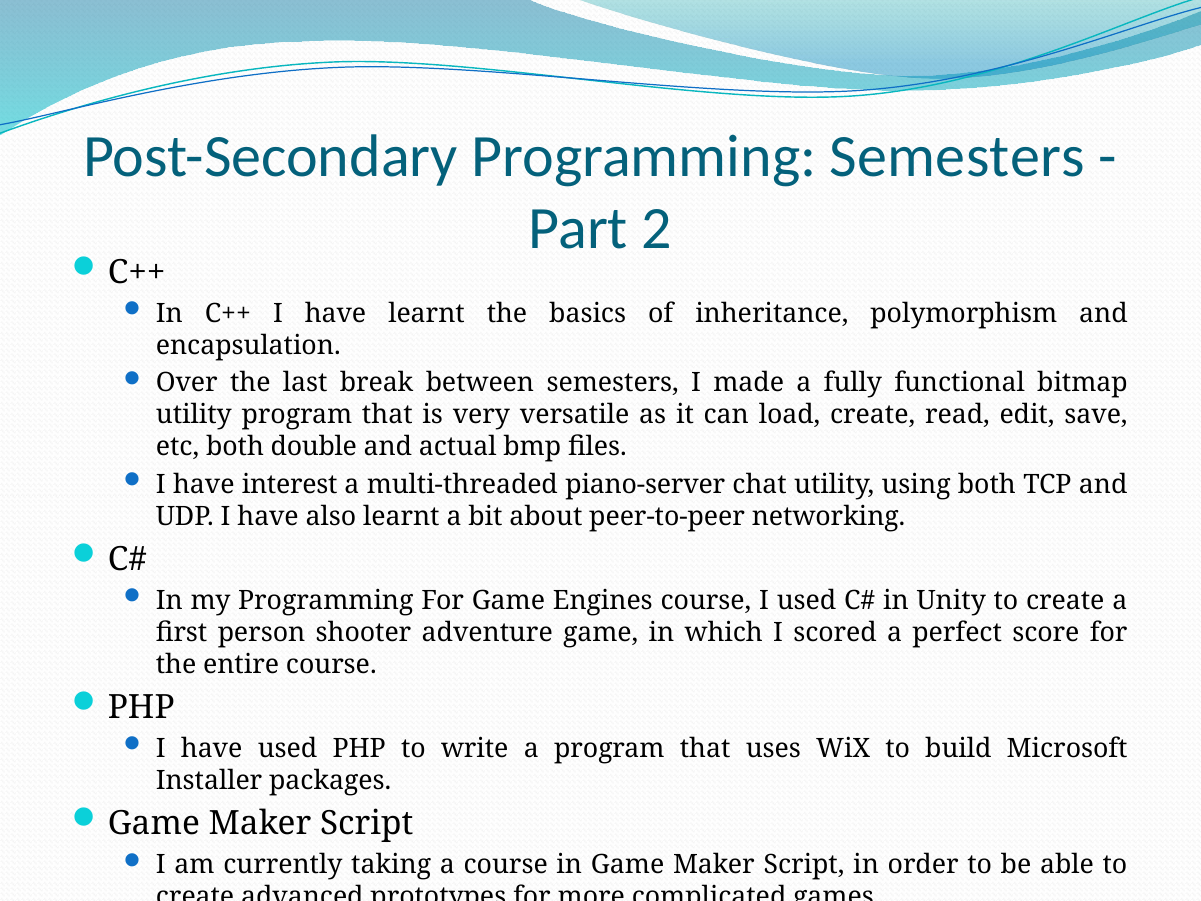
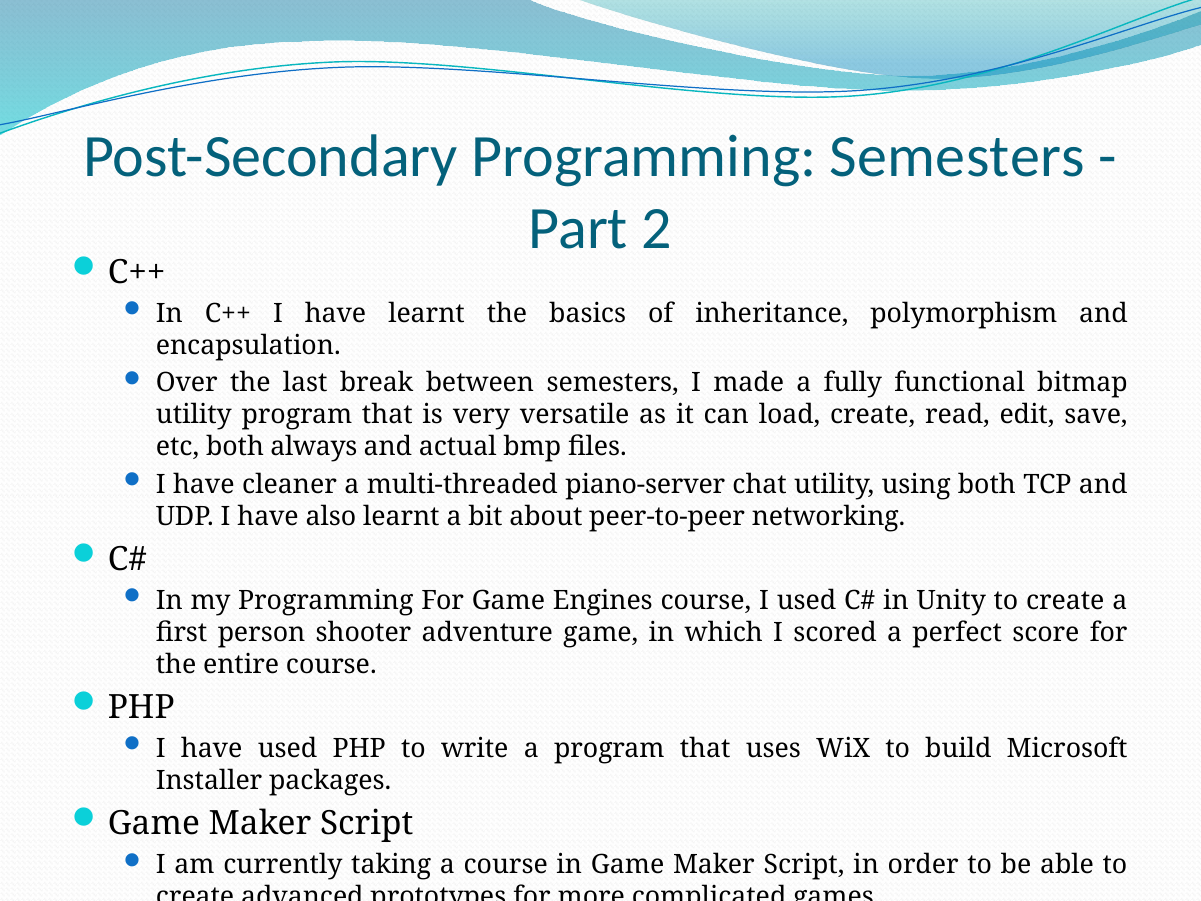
double: double -> always
interest: interest -> cleaner
